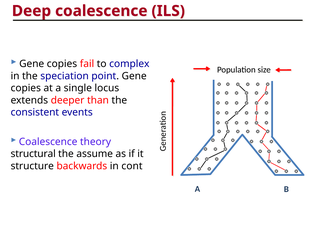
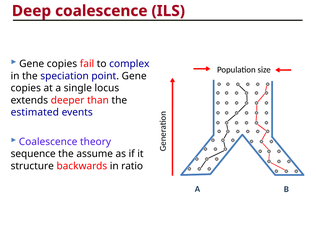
consistent: consistent -> estimated
structural: structural -> sequence
cont: cont -> ratio
